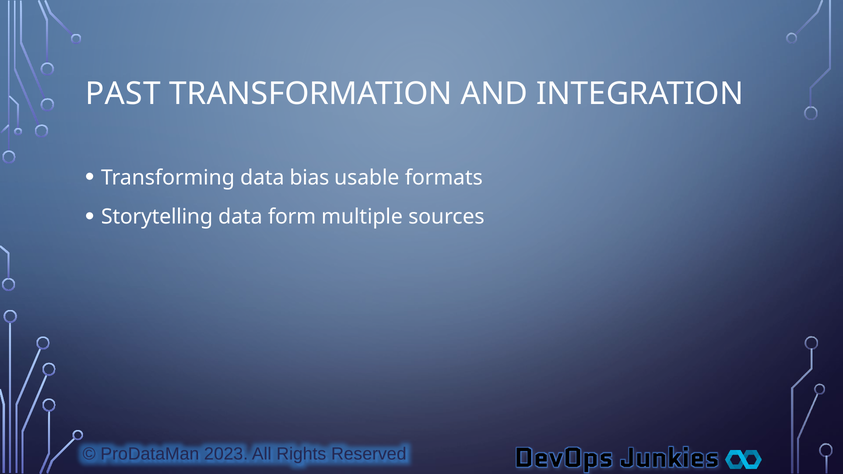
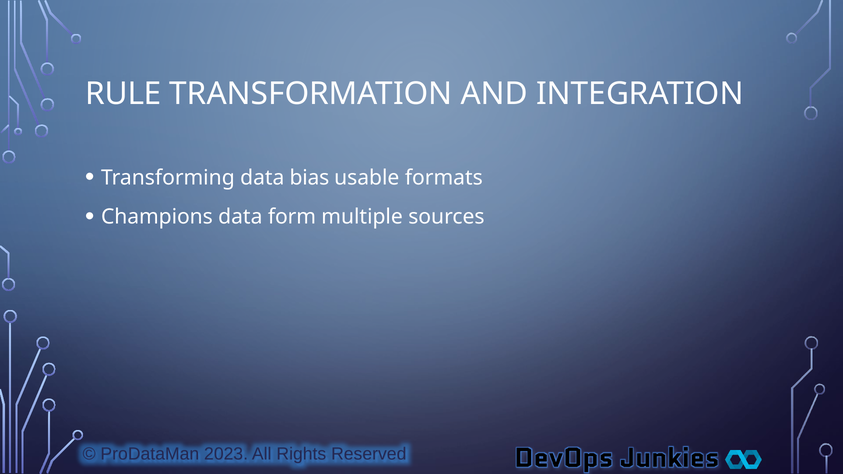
PAST: PAST -> RULE
Storytelling: Storytelling -> Champions
